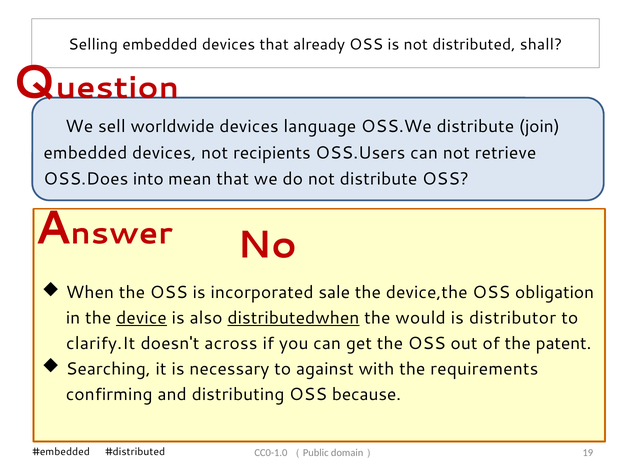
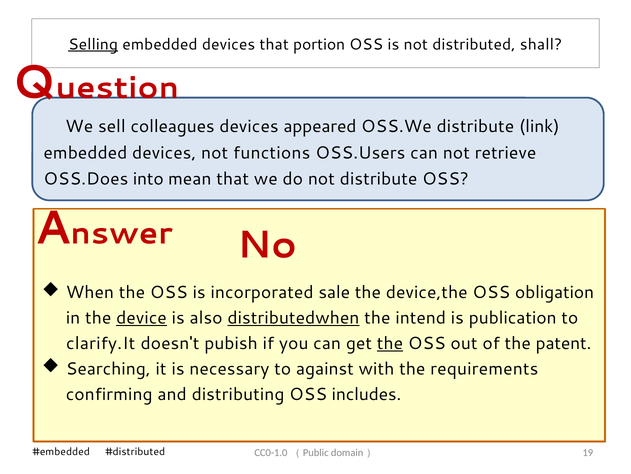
Selling underline: none -> present
already: already -> portion
worldwide: worldwide -> colleagues
language: language -> appeared
join: join -> link
recipients: recipients -> functions
would: would -> intend
distributor: distributor -> publication
across: across -> pubish
the at (390, 343) underline: none -> present
because: because -> includes
